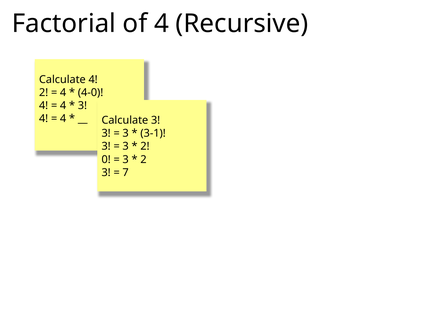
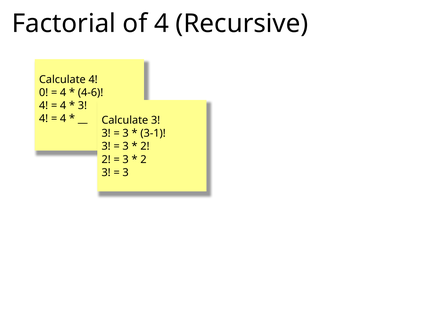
2 at (44, 93): 2 -> 0
4-0: 4-0 -> 4-6
0 at (106, 160): 0 -> 2
7 at (126, 173): 7 -> 3
